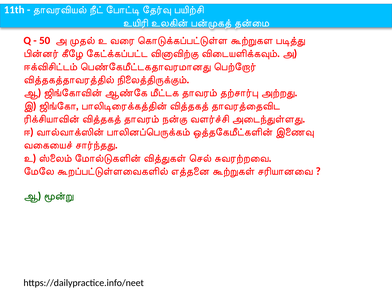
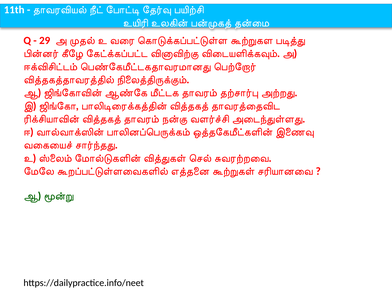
50: 50 -> 29
